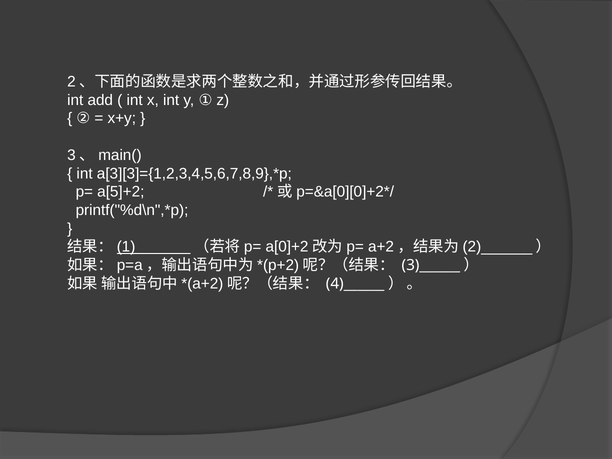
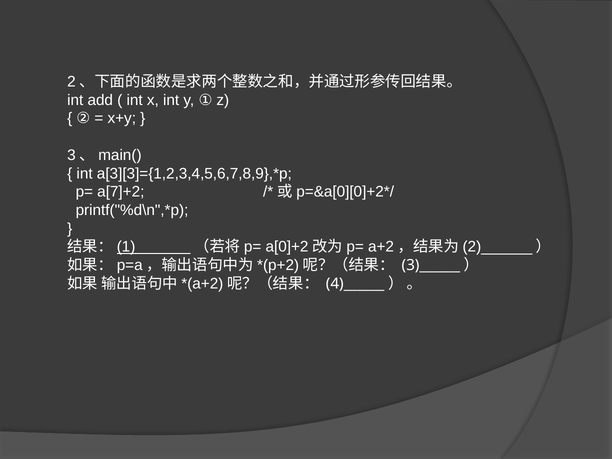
a[5]+2: a[5]+2 -> a[7]+2
